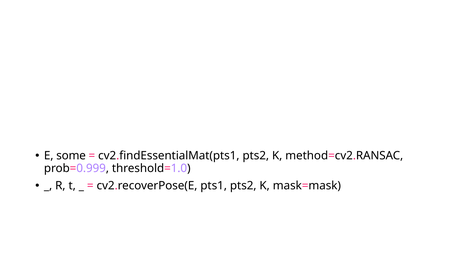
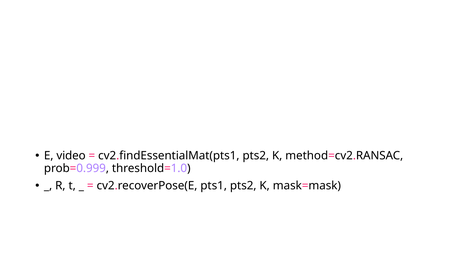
some: some -> video
